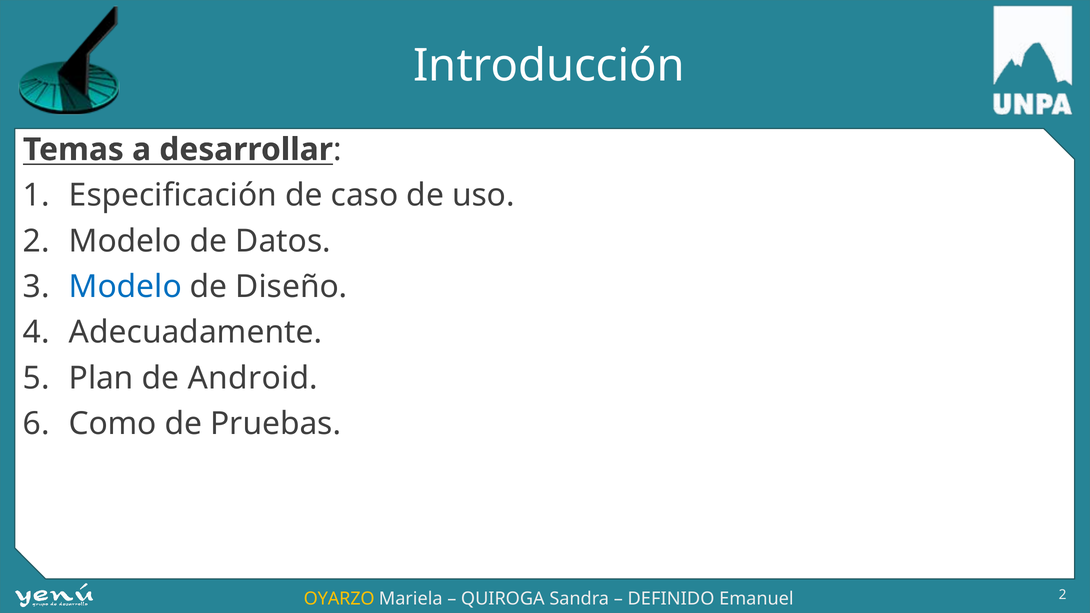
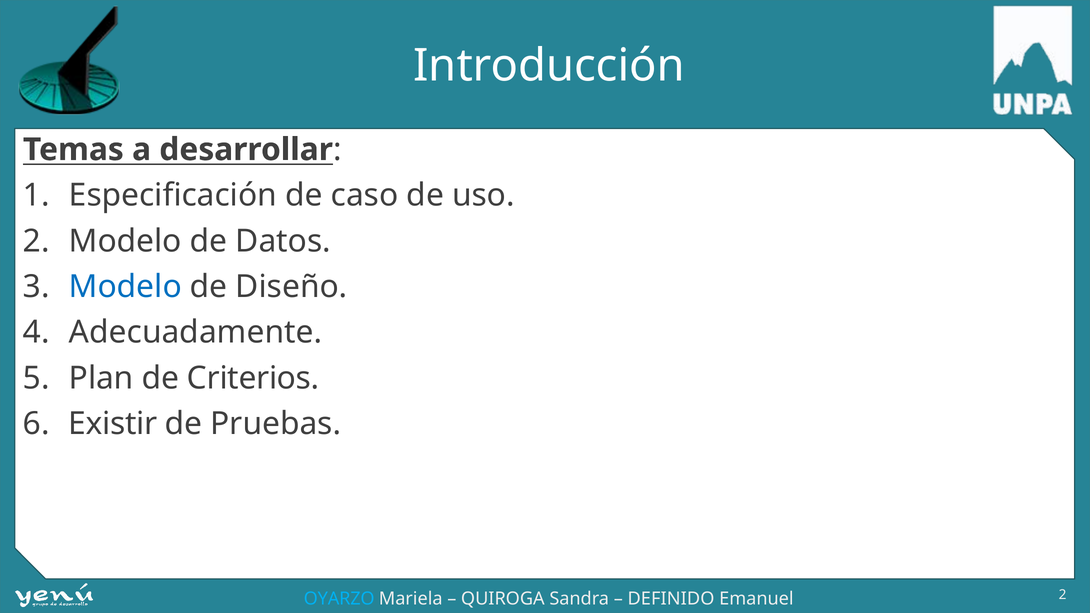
Android: Android -> Criterios
Como: Como -> Existir
OYARZO colour: yellow -> light blue
